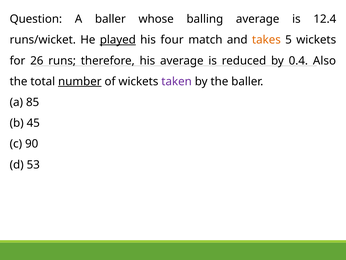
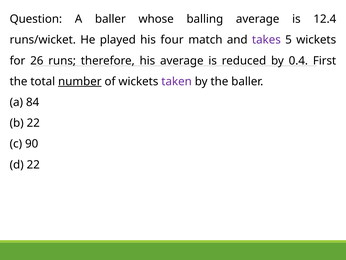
played underline: present -> none
takes colour: orange -> purple
Also: Also -> First
85: 85 -> 84
b 45: 45 -> 22
d 53: 53 -> 22
